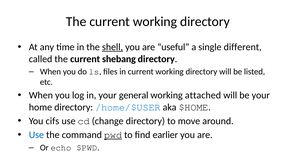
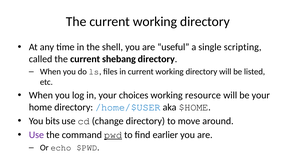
shell underline: present -> none
different: different -> scripting
general: general -> choices
attached: attached -> resource
cifs: cifs -> bits
Use at (36, 134) colour: blue -> purple
